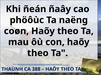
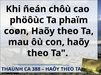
ñaây: ñaây -> chôù
naëng: naëng -> phaïm
